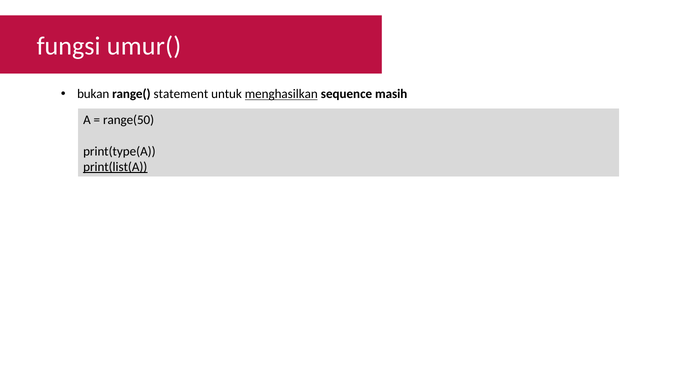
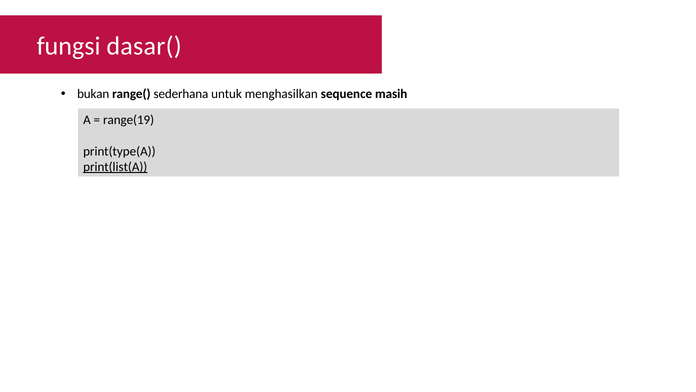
umur(: umur( -> dasar(
statement: statement -> sederhana
menghasilkan underline: present -> none
range(50: range(50 -> range(19
